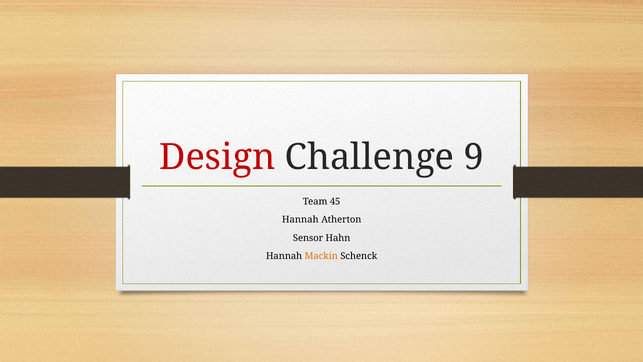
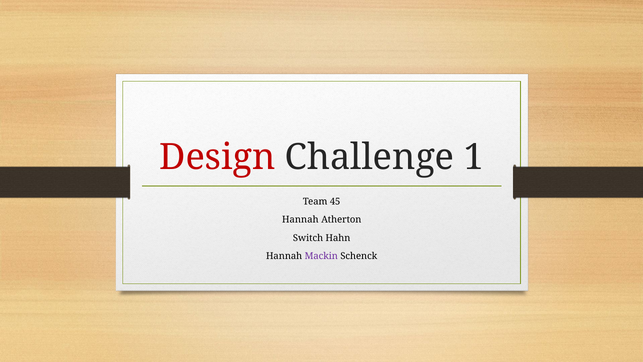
9: 9 -> 1
Sensor: Sensor -> Switch
Mackin colour: orange -> purple
